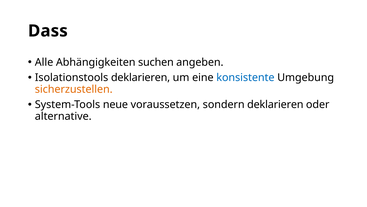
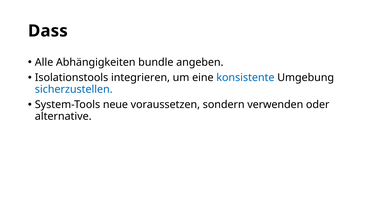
suchen: suchen -> bundle
Isolationstools deklarieren: deklarieren -> integrieren
sicherzustellen colour: orange -> blue
sondern deklarieren: deklarieren -> verwenden
